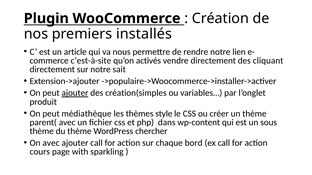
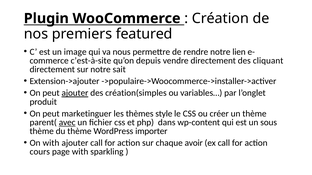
installés: installés -> featured
article: article -> image
activés: activés -> depuis
médiathèque: médiathèque -> marketinguer
avec at (67, 123) underline: none -> present
chercher: chercher -> importer
On avec: avec -> with
bord: bord -> avoir
